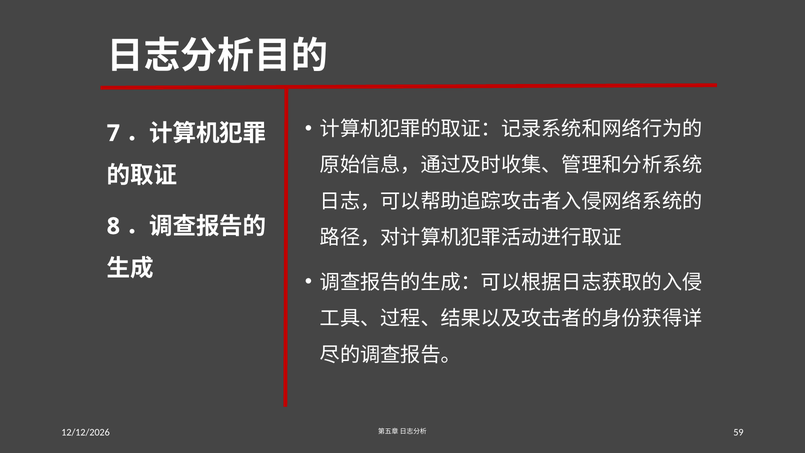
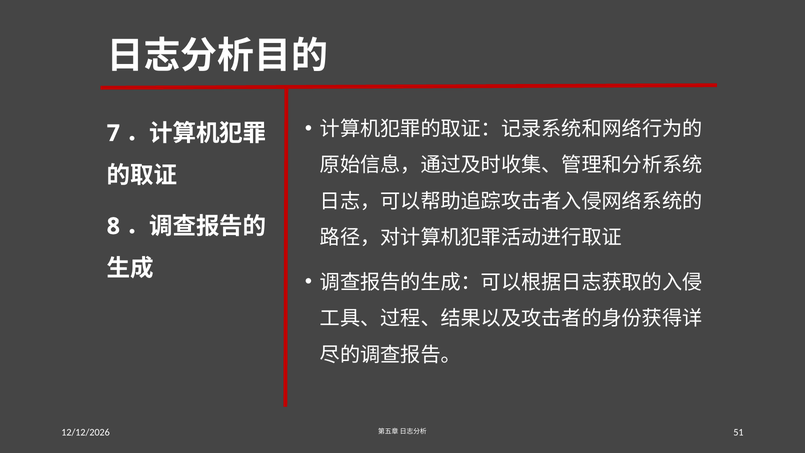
59: 59 -> 51
